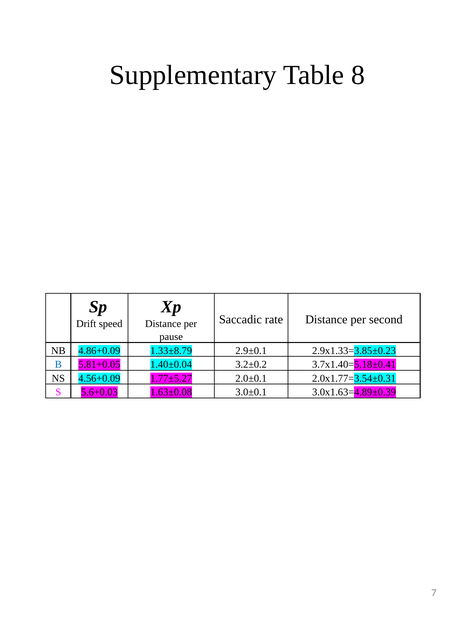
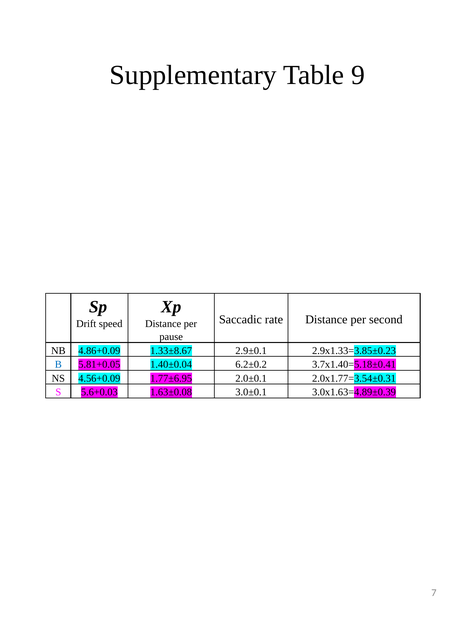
8: 8 -> 9
1.33±8.79: 1.33±8.79 -> 1.33±8.67
3.2±0.2: 3.2±0.2 -> 6.2±0.2
1.77±5.27: 1.77±5.27 -> 1.77±6.95
